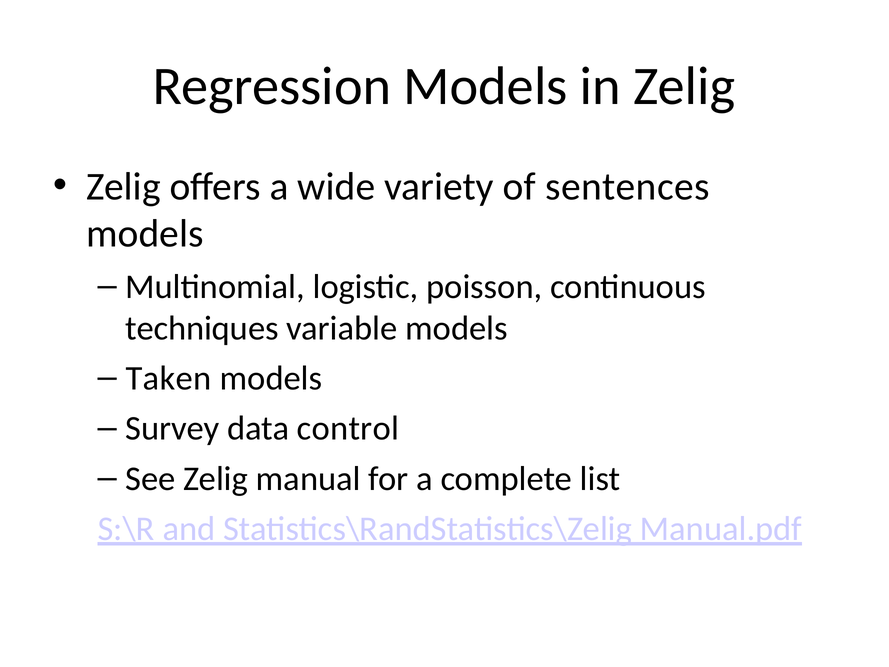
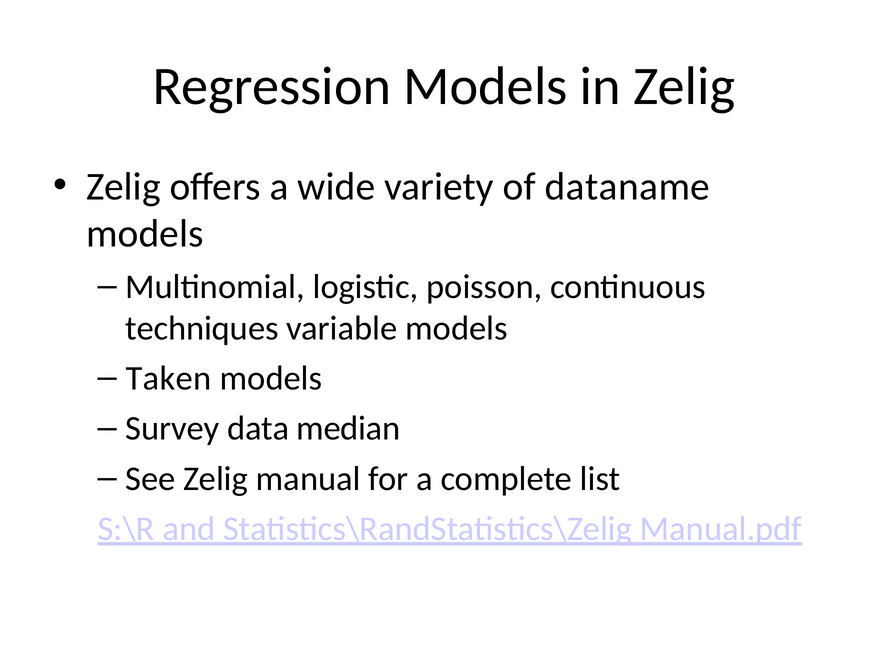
sentences: sentences -> dataname
control: control -> median
